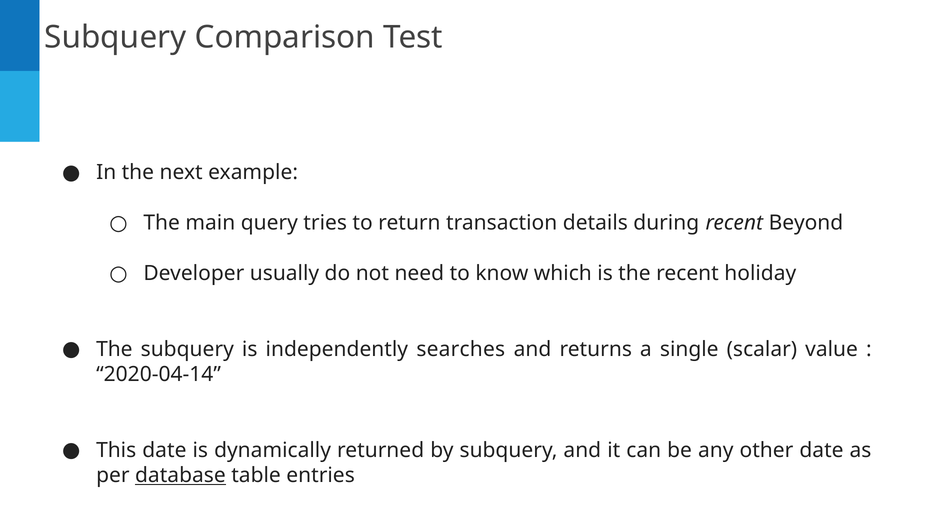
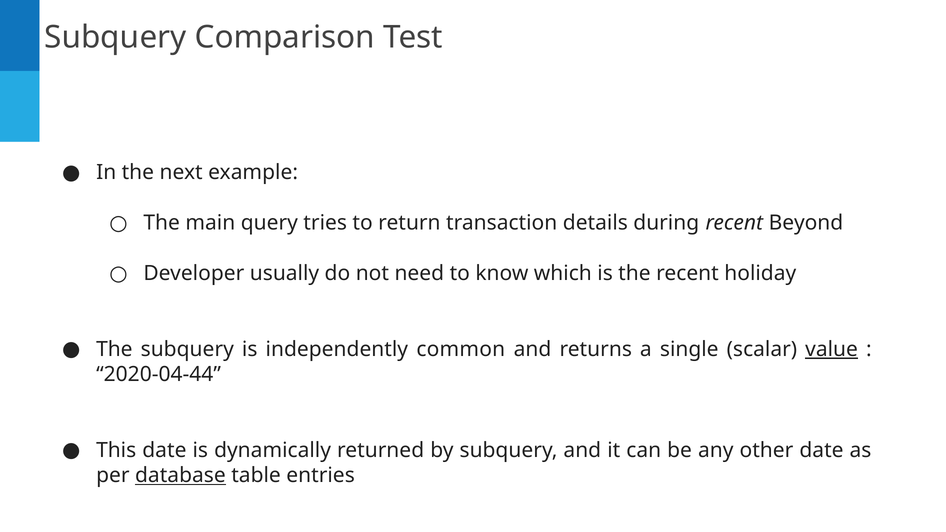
searches: searches -> common
value underline: none -> present
2020-04-14: 2020-04-14 -> 2020-04-44
